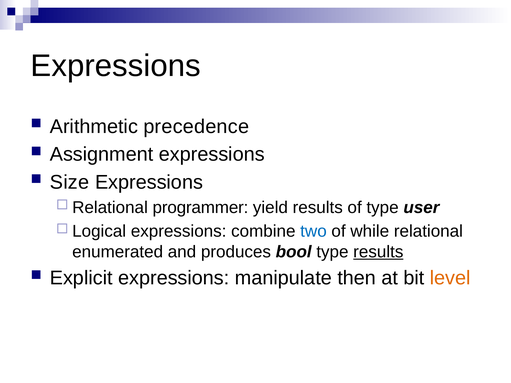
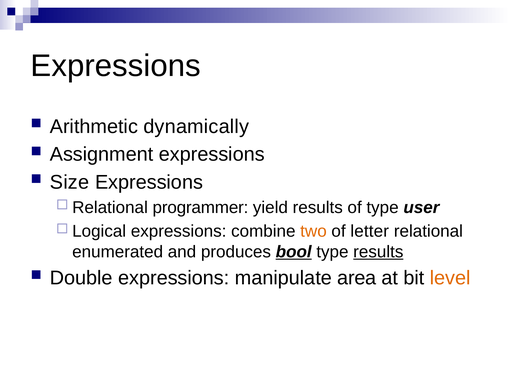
precedence: precedence -> dynamically
two colour: blue -> orange
while: while -> letter
bool underline: none -> present
Explicit: Explicit -> Double
then: then -> area
